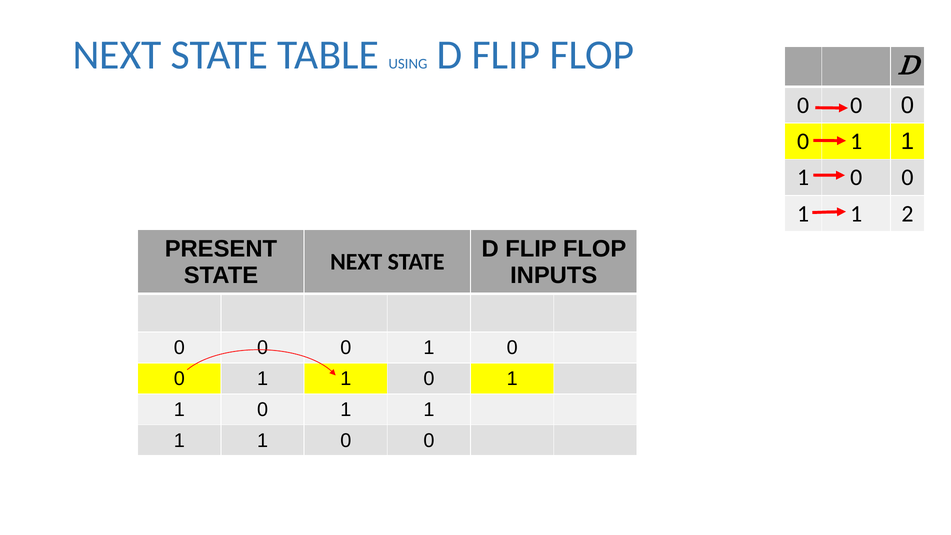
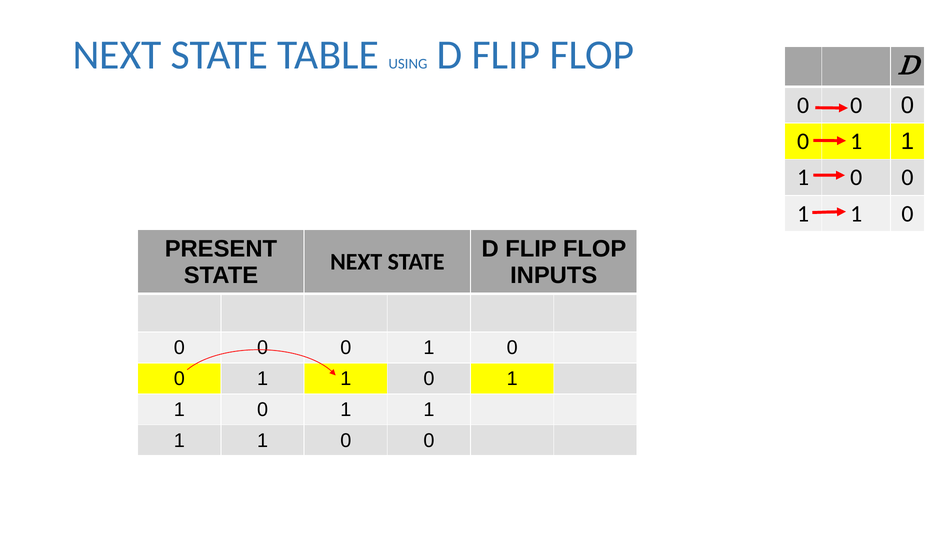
2 at (907, 214): 2 -> 0
